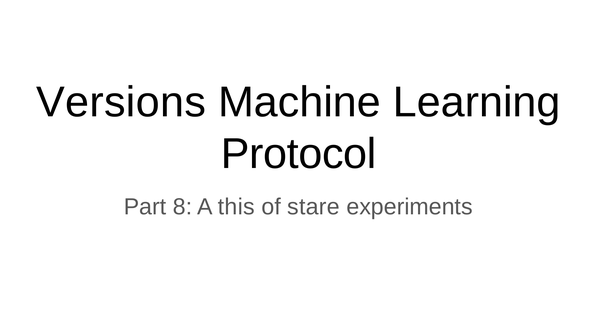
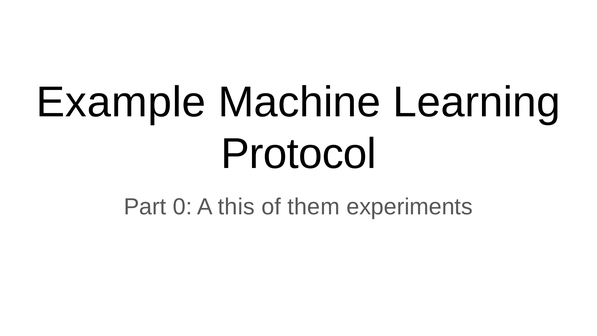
Versions: Versions -> Example
8: 8 -> 0
stare: stare -> them
